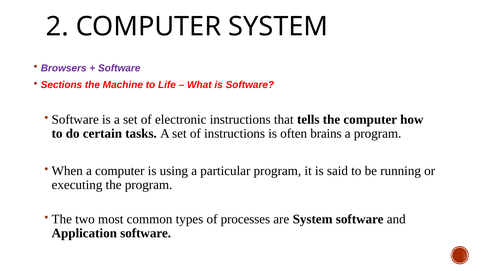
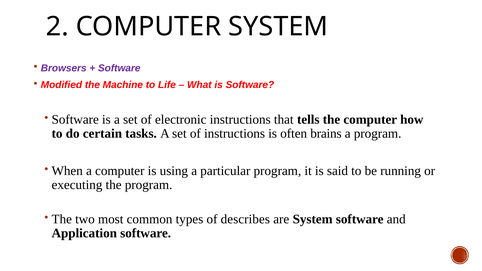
Sections: Sections -> Modified
processes: processes -> describes
